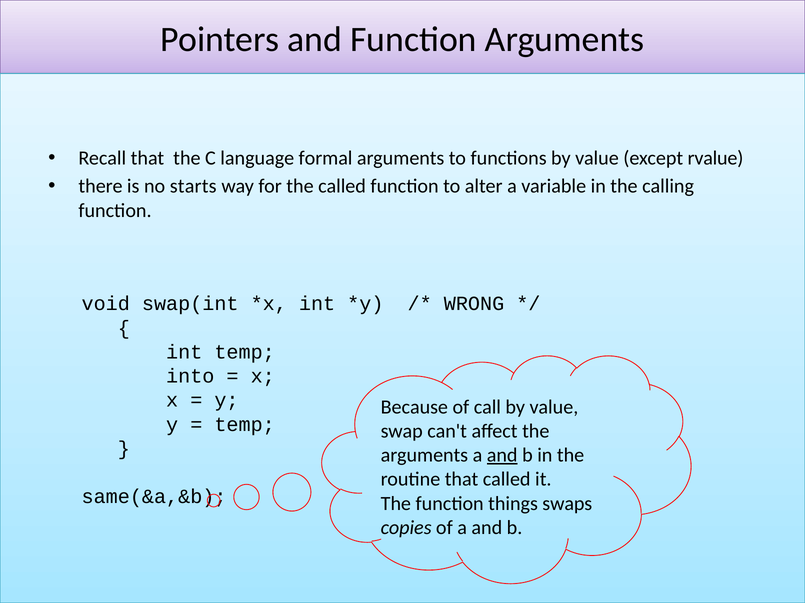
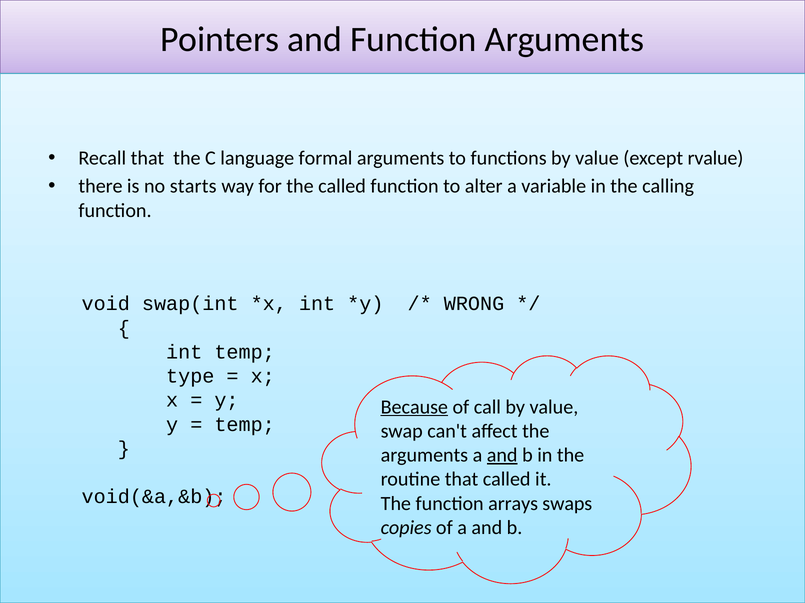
into: into -> type
Because underline: none -> present
same(&a,&b: same(&a,&b -> void(&a,&b
things: things -> arrays
